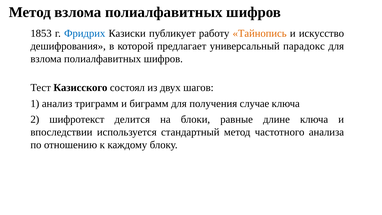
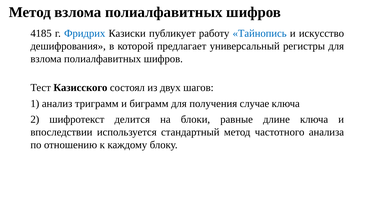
1853: 1853 -> 4185
Тайнопись colour: orange -> blue
парадокс: парадокс -> регистры
